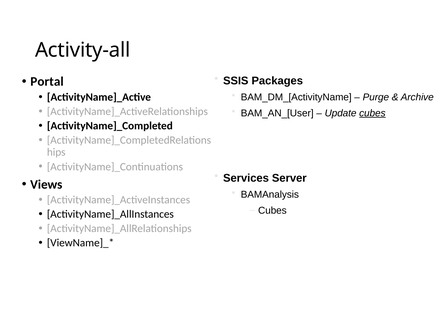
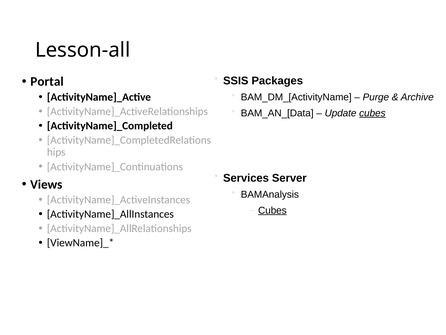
Activity-all: Activity-all -> Lesson-all
BAM_AN_[User: BAM_AN_[User -> BAM_AN_[Data
Cubes at (272, 210) underline: none -> present
